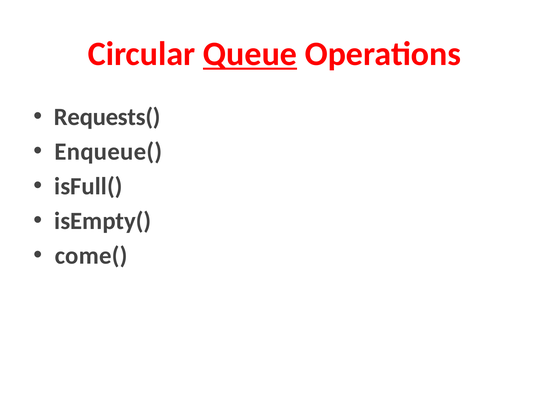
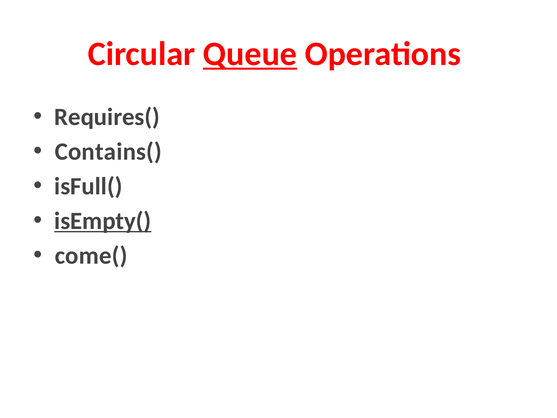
Requests(: Requests( -> Requires(
Enqueue(: Enqueue( -> Contains(
isEmpty( underline: none -> present
